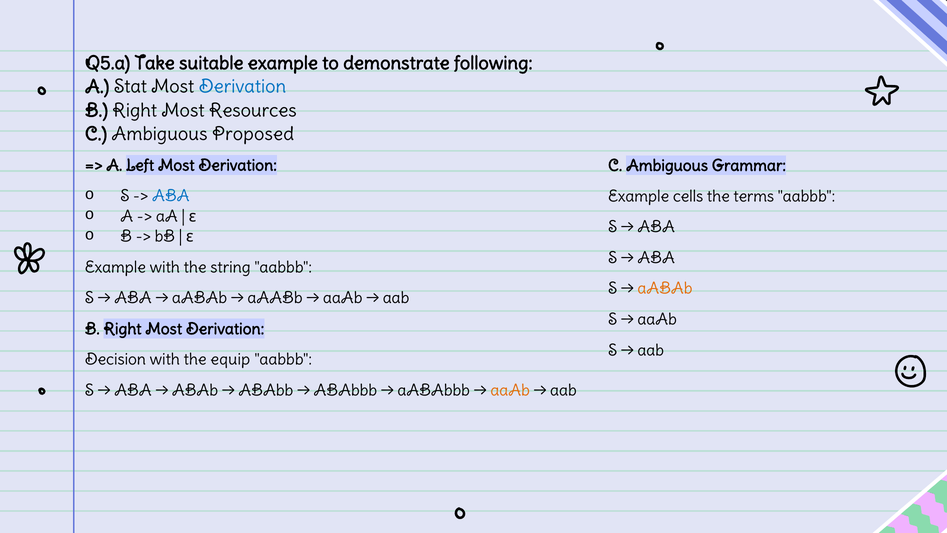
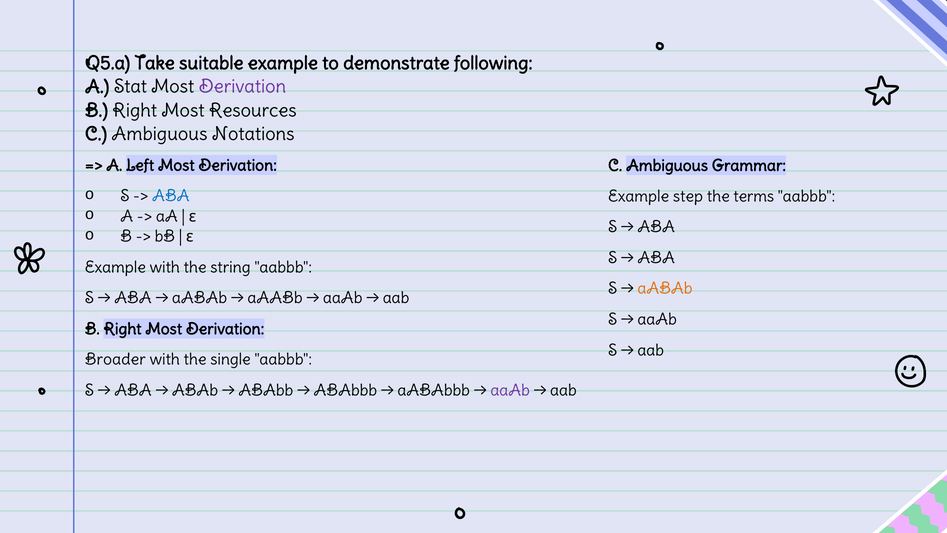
Derivation at (242, 87) colour: blue -> purple
Proposed: Proposed -> Notations
cells: cells -> step
Decision: Decision -> Broader
equip: equip -> single
aaAb at (510, 390) colour: orange -> purple
